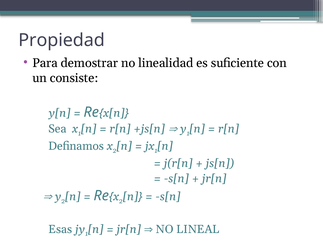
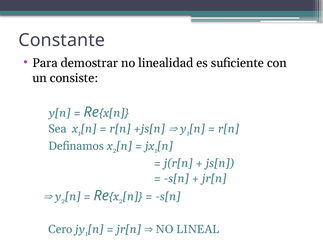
Propiedad: Propiedad -> Constante
Esas: Esas -> Cero
